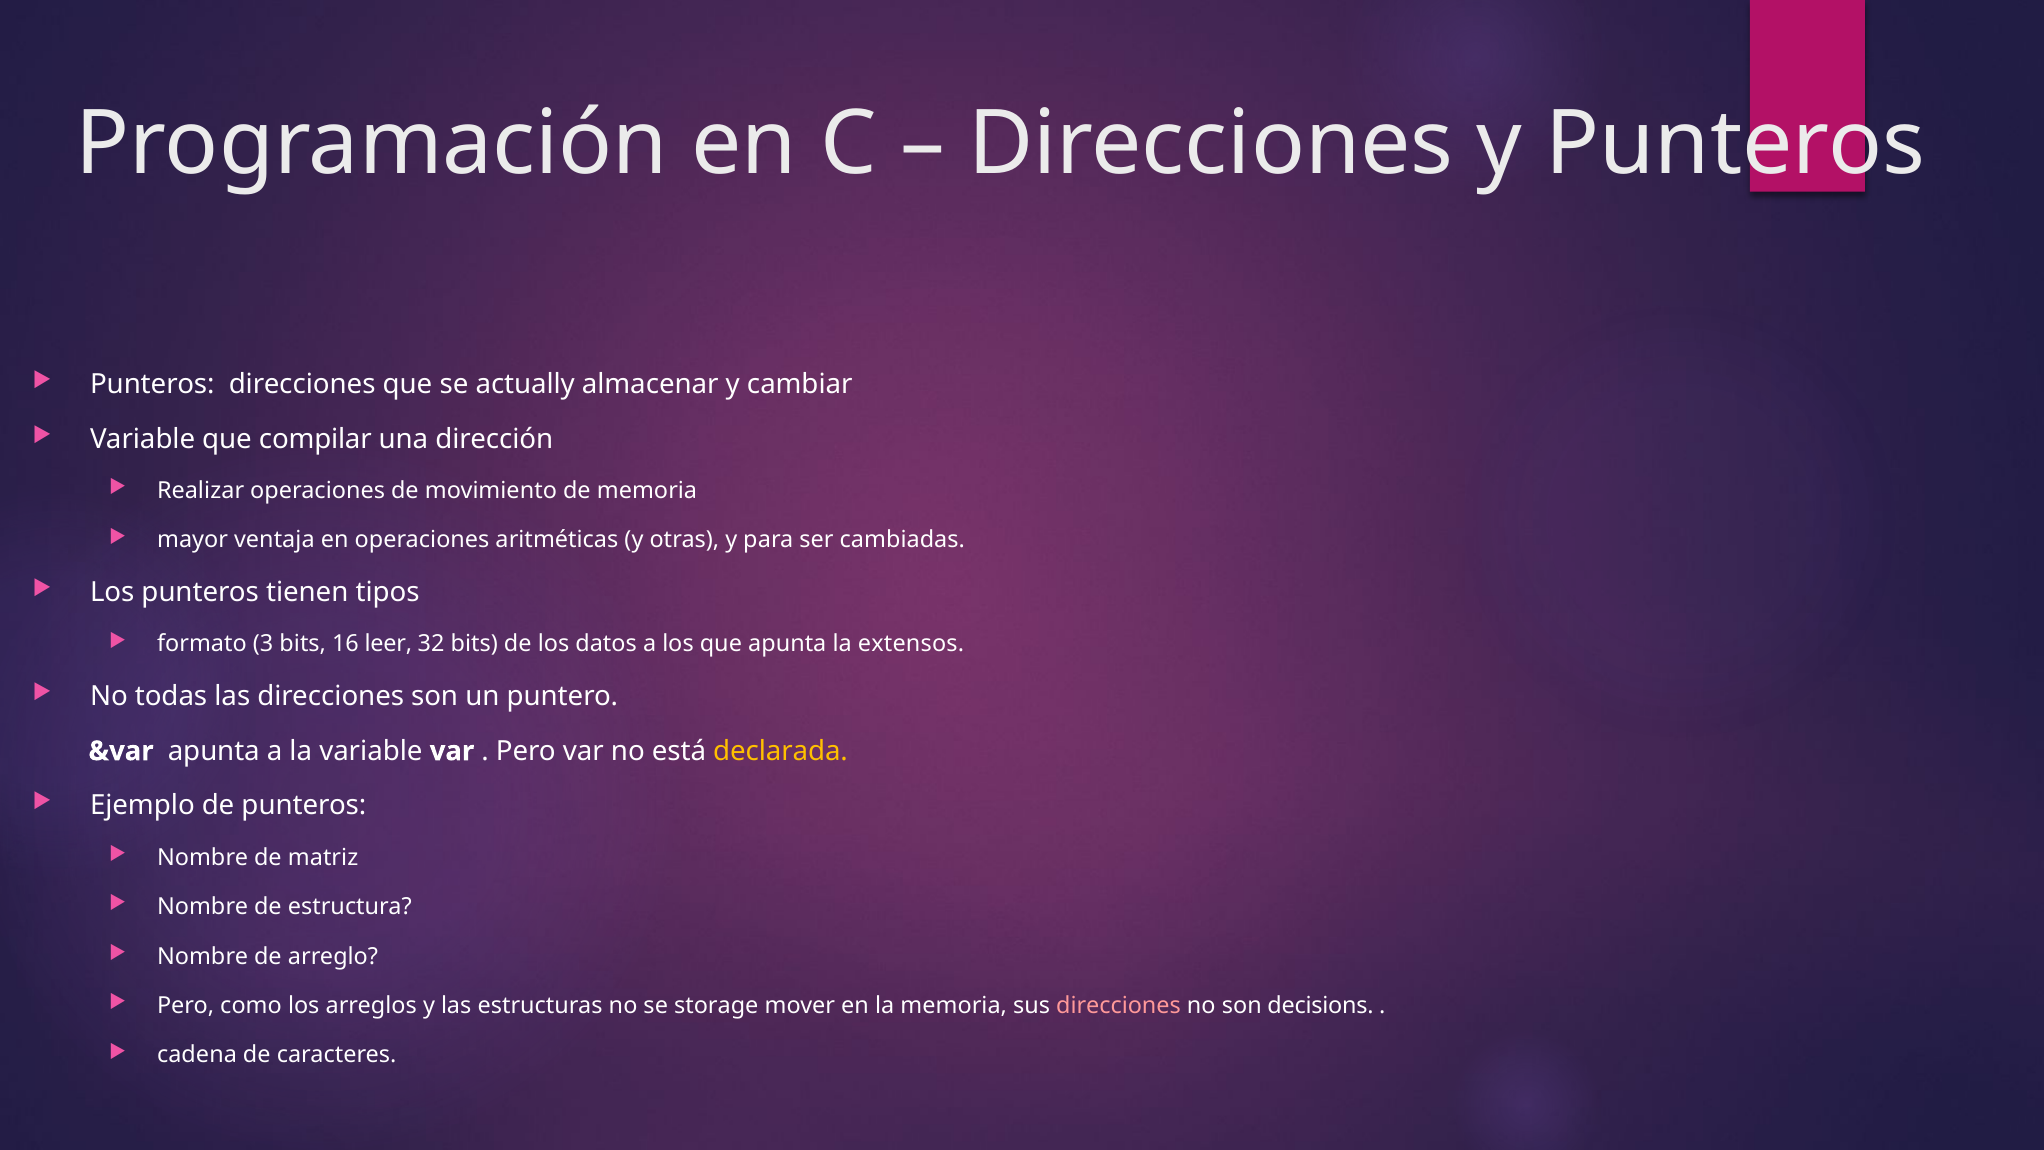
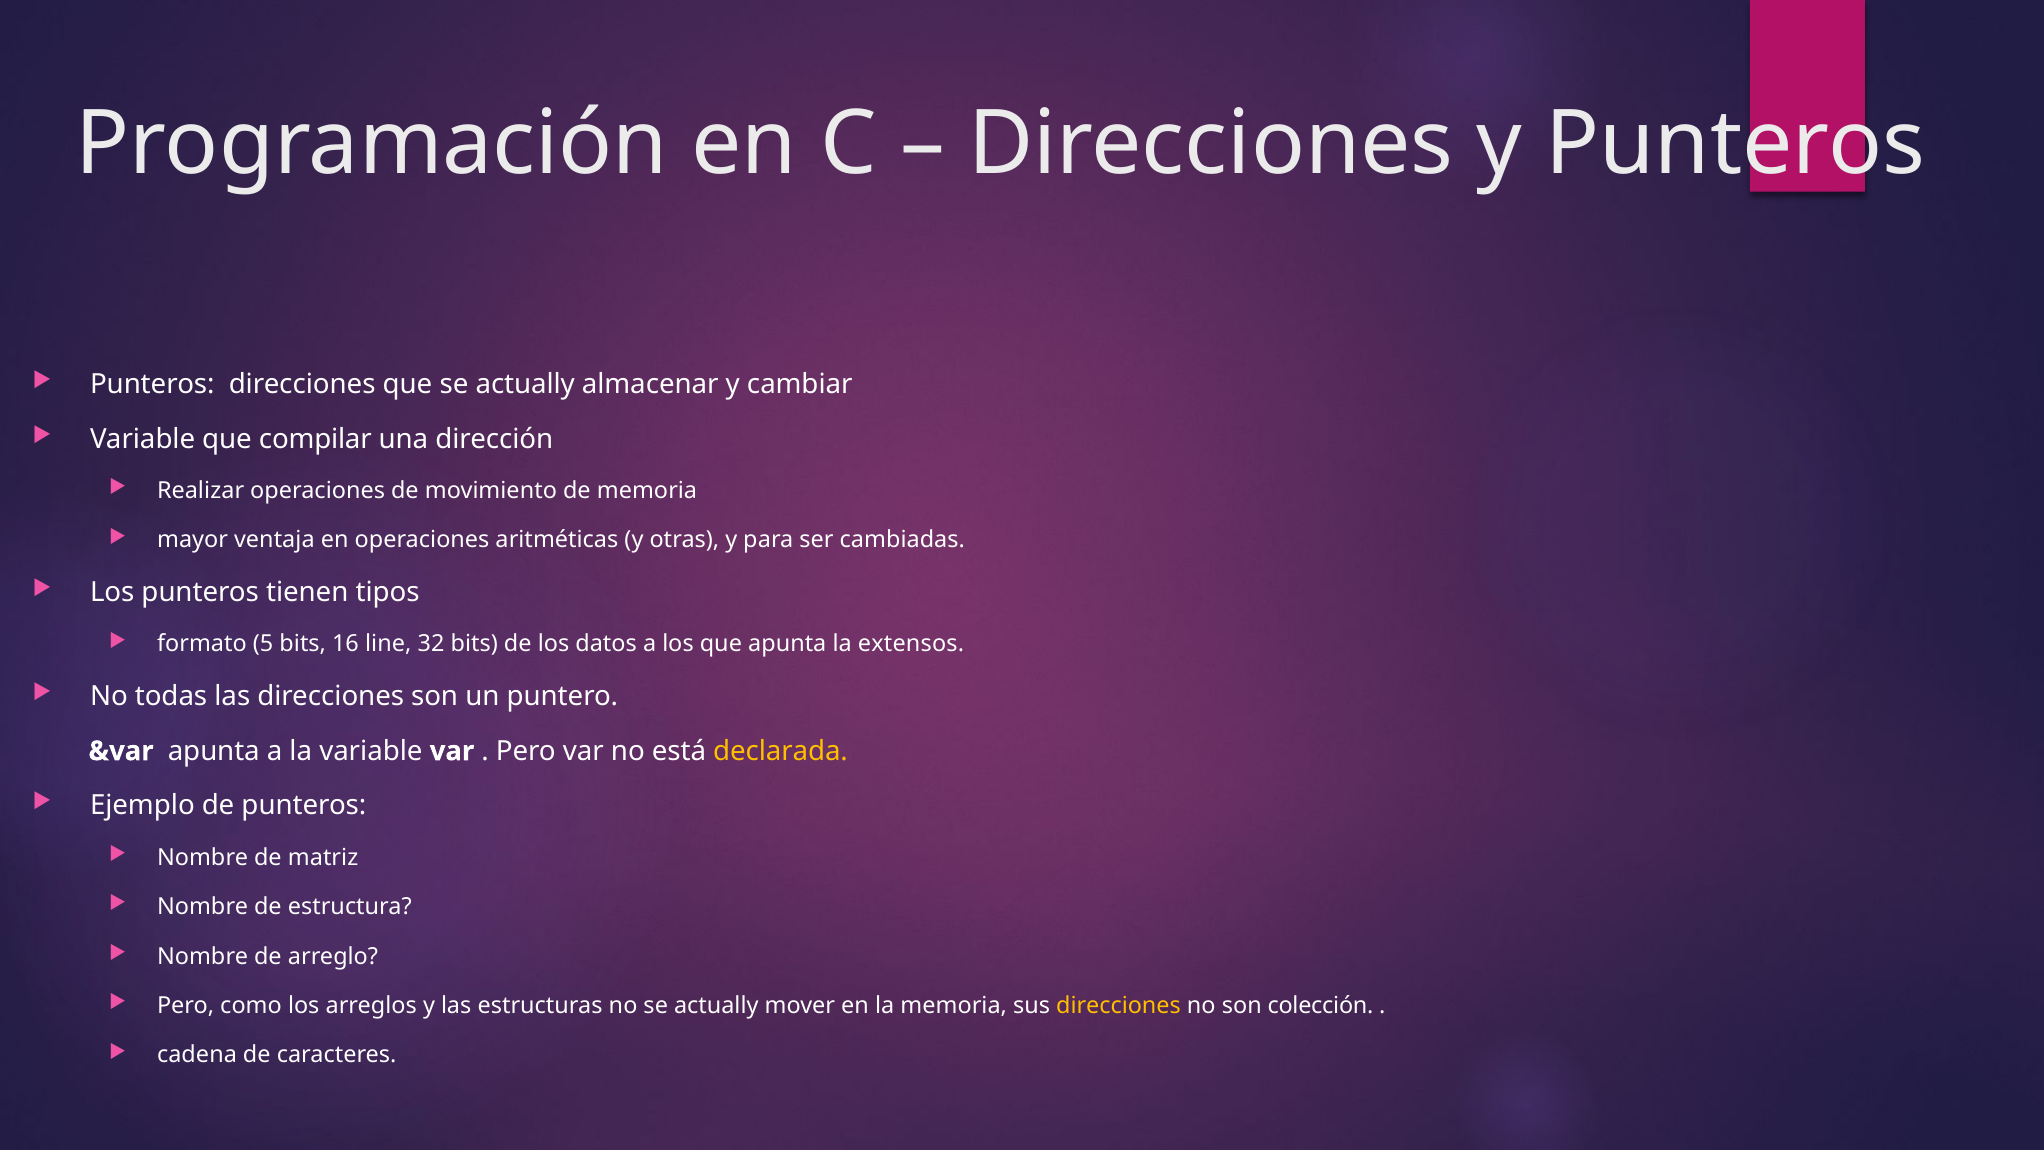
3: 3 -> 5
leer: leer -> line
no se storage: storage -> actually
direcciones at (1118, 1005) colour: pink -> yellow
decisions: decisions -> colección
